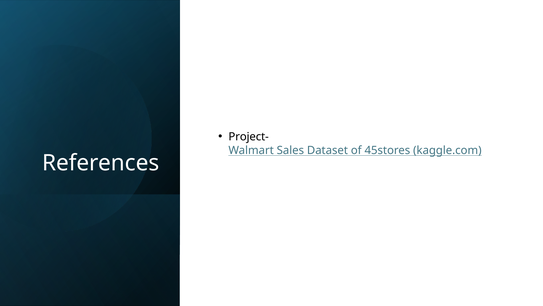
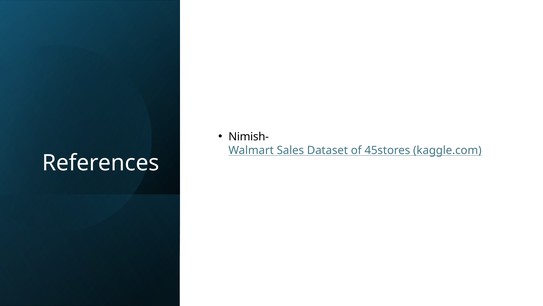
Project-: Project- -> Nimish-
